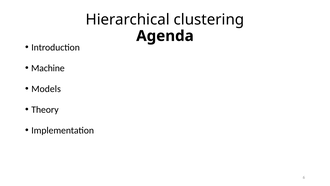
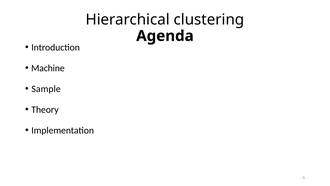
Models: Models -> Sample
